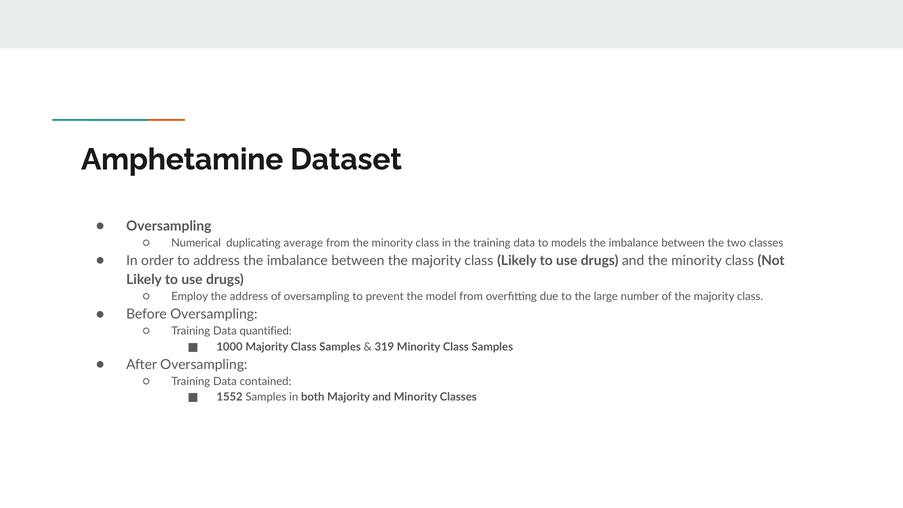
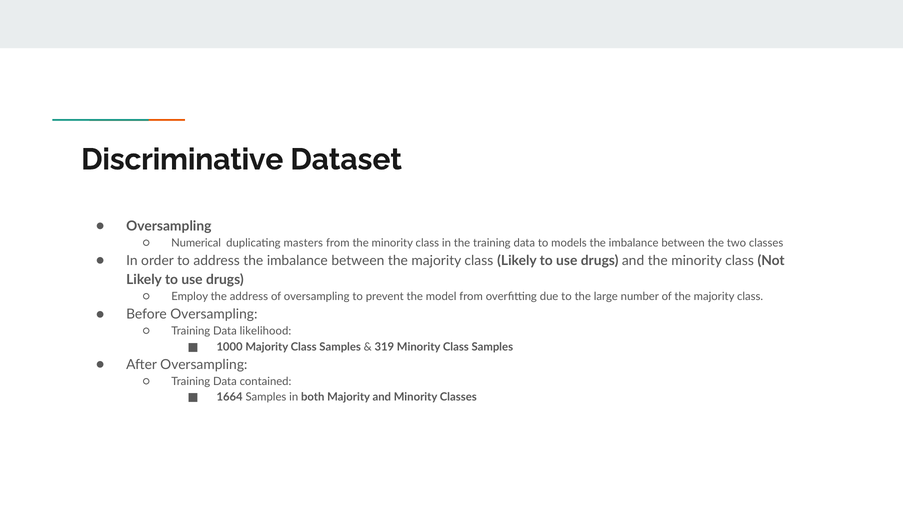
Amphetamine: Amphetamine -> Discriminative
average: average -> masters
quantified: quantified -> likelihood
1552: 1552 -> 1664
